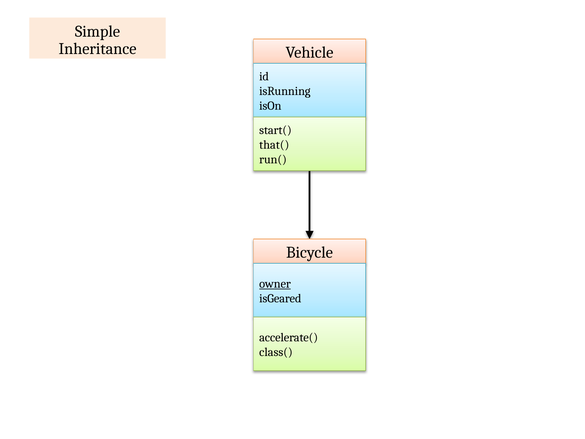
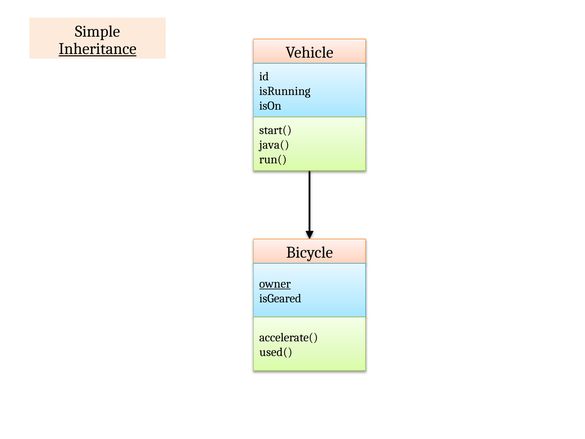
Inheritance underline: none -> present
that(: that( -> java(
class(: class( -> used(
